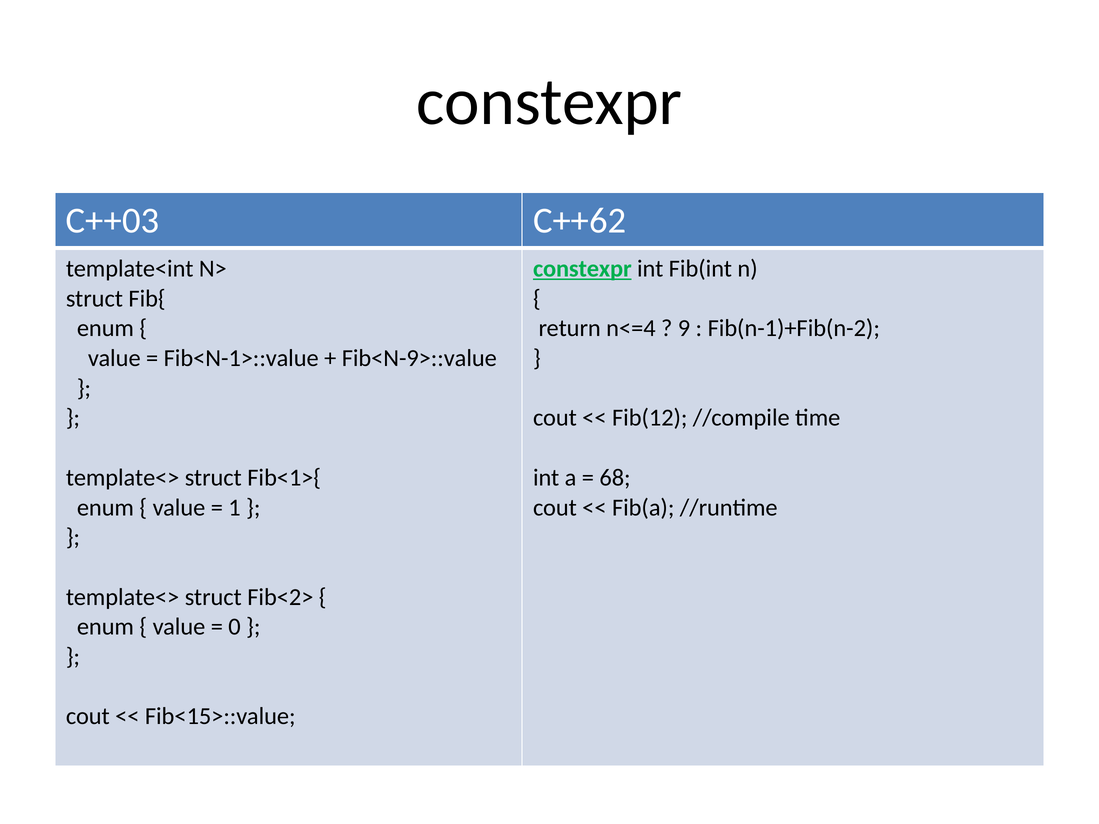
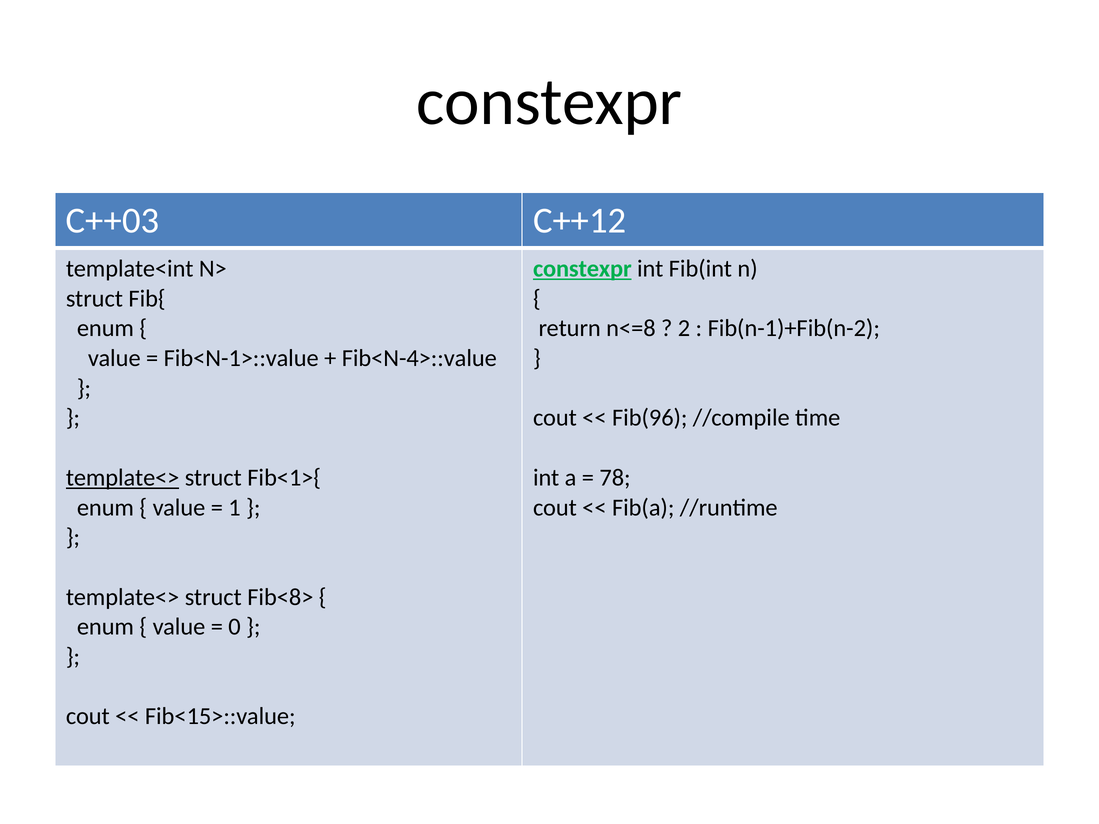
C++62: C++62 -> C++12
n<=4: n<=4 -> n<=8
9: 9 -> 2
Fib<N-9>::value: Fib<N-9>::value -> Fib<N-4>::value
Fib(12: Fib(12 -> Fib(96
template<> at (123, 478) underline: none -> present
68: 68 -> 78
Fib<2>: Fib<2> -> Fib<8>
